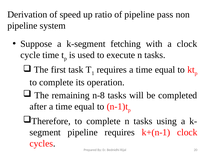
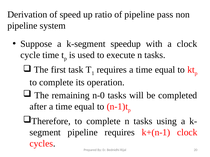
fetching: fetching -> speedup
n-8: n-8 -> n-0
